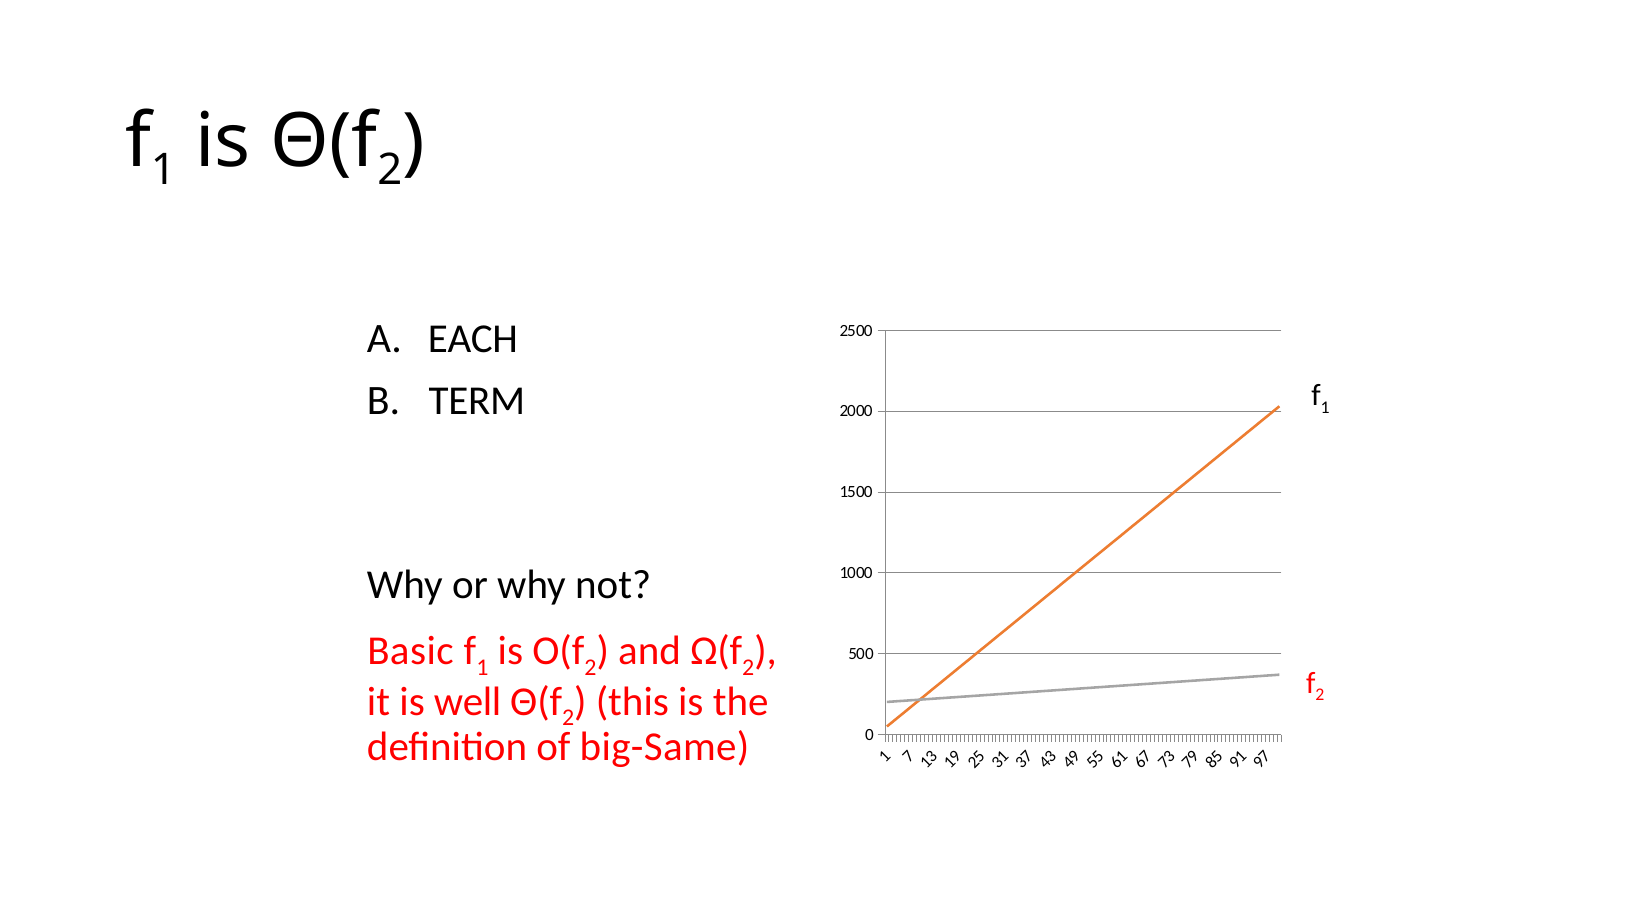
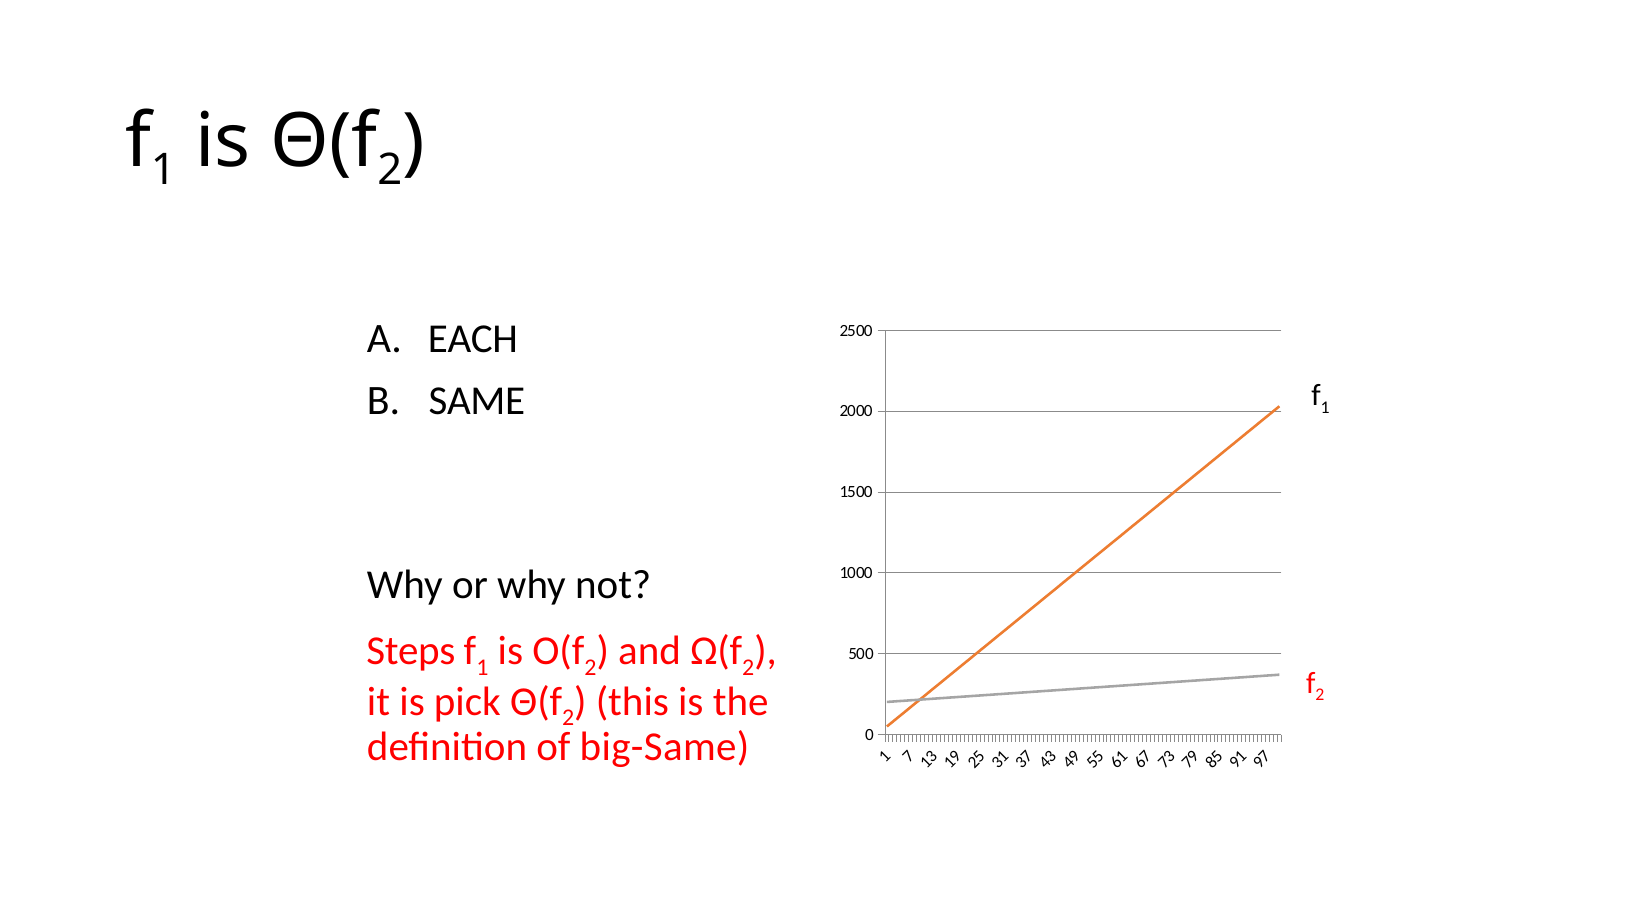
TERM: TERM -> SAME
Basic: Basic -> Steps
well: well -> pick
